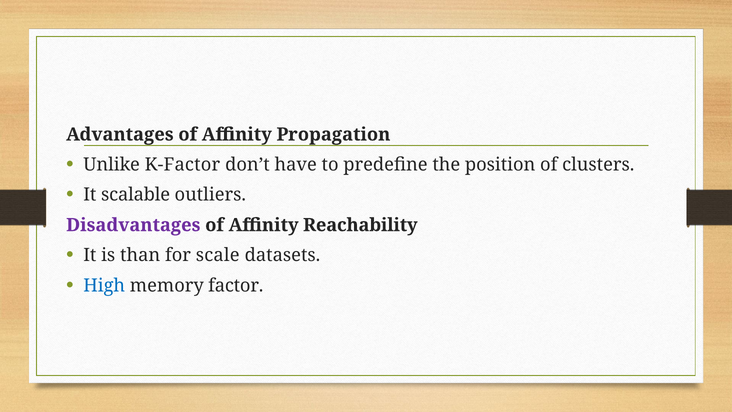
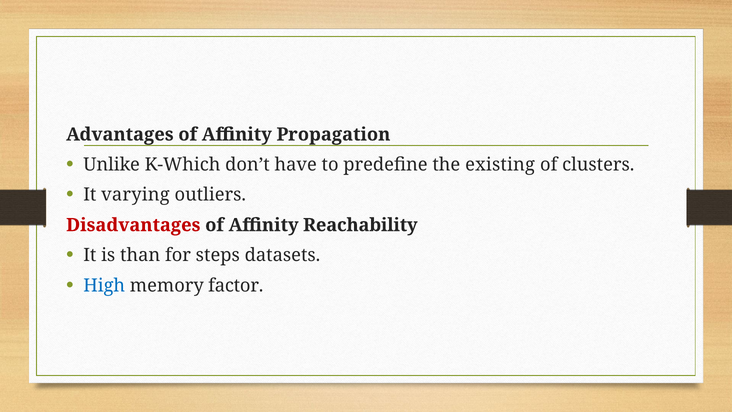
K-Factor: K-Factor -> K-Which
position: position -> existing
scalable: scalable -> varying
Disadvantages colour: purple -> red
scale: scale -> steps
